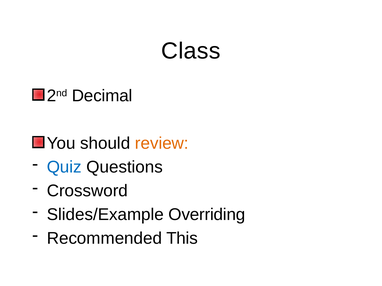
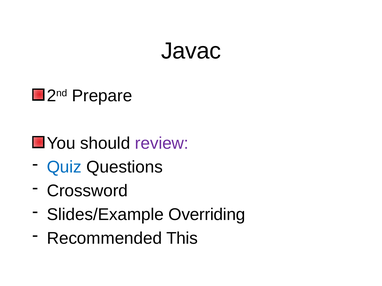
Class: Class -> Javac
Decimal: Decimal -> Prepare
review colour: orange -> purple
